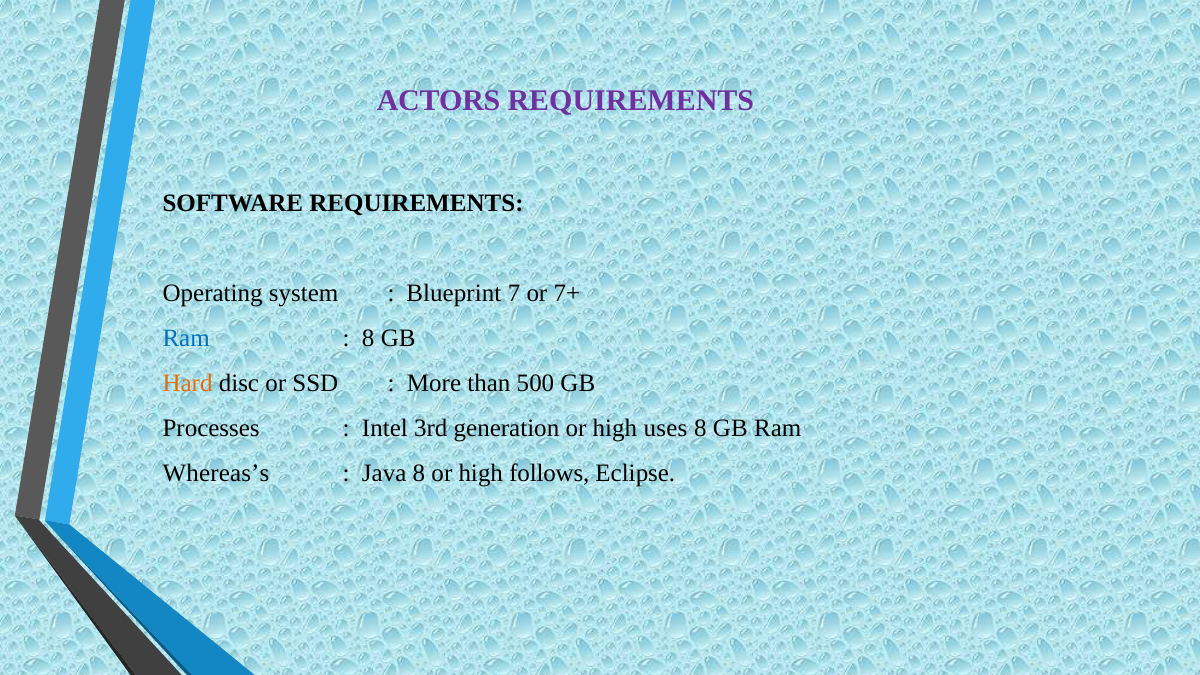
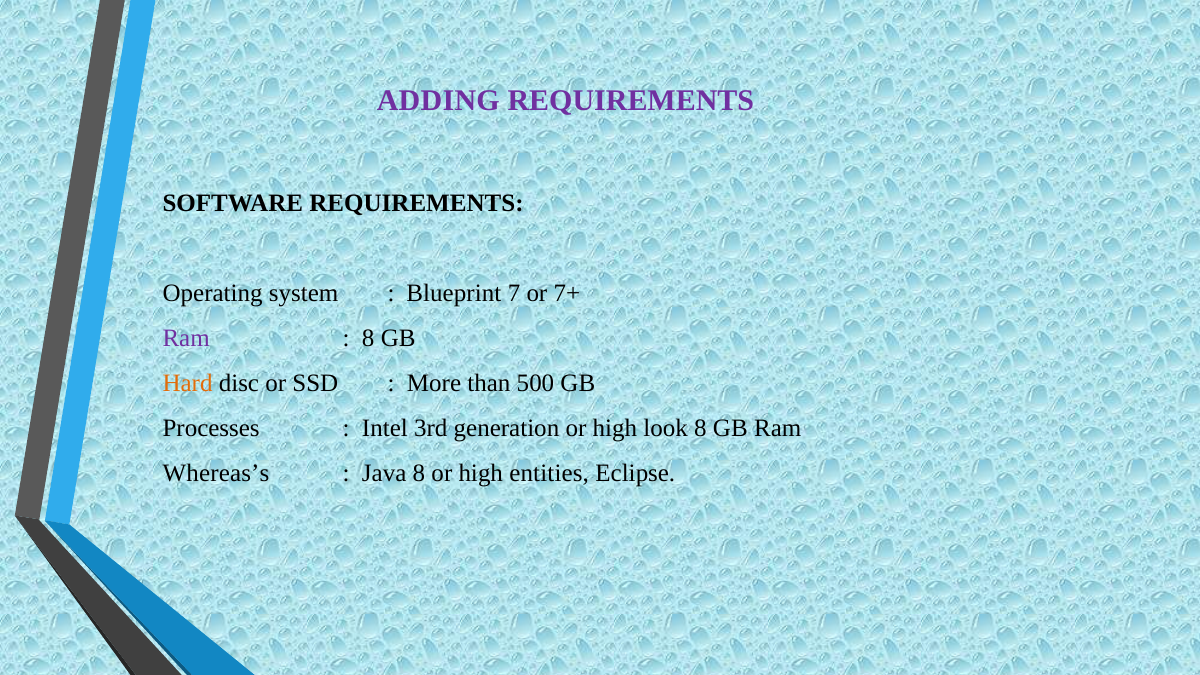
ACTORS: ACTORS -> ADDING
Ram at (186, 338) colour: blue -> purple
uses: uses -> look
follows: follows -> entities
